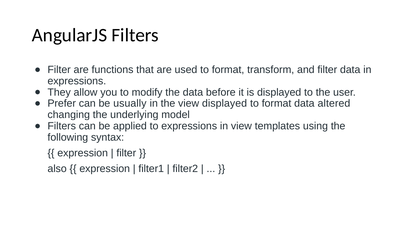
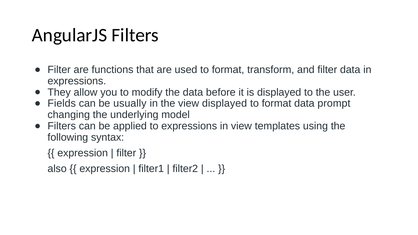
Prefer: Prefer -> Fields
altered: altered -> prompt
